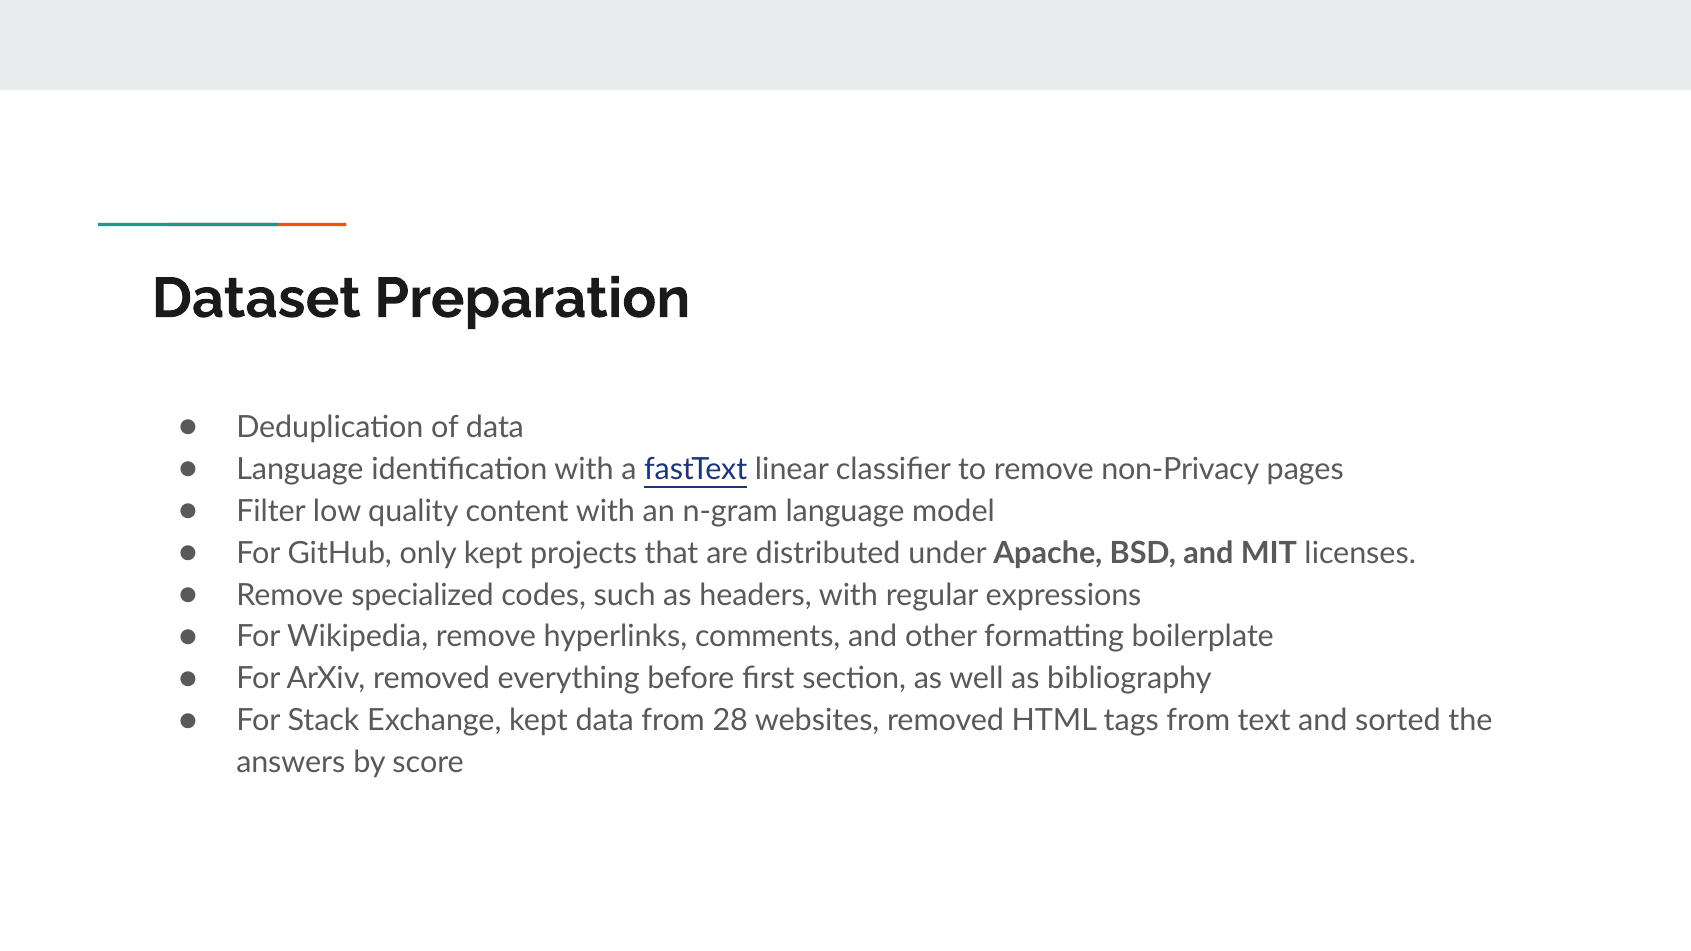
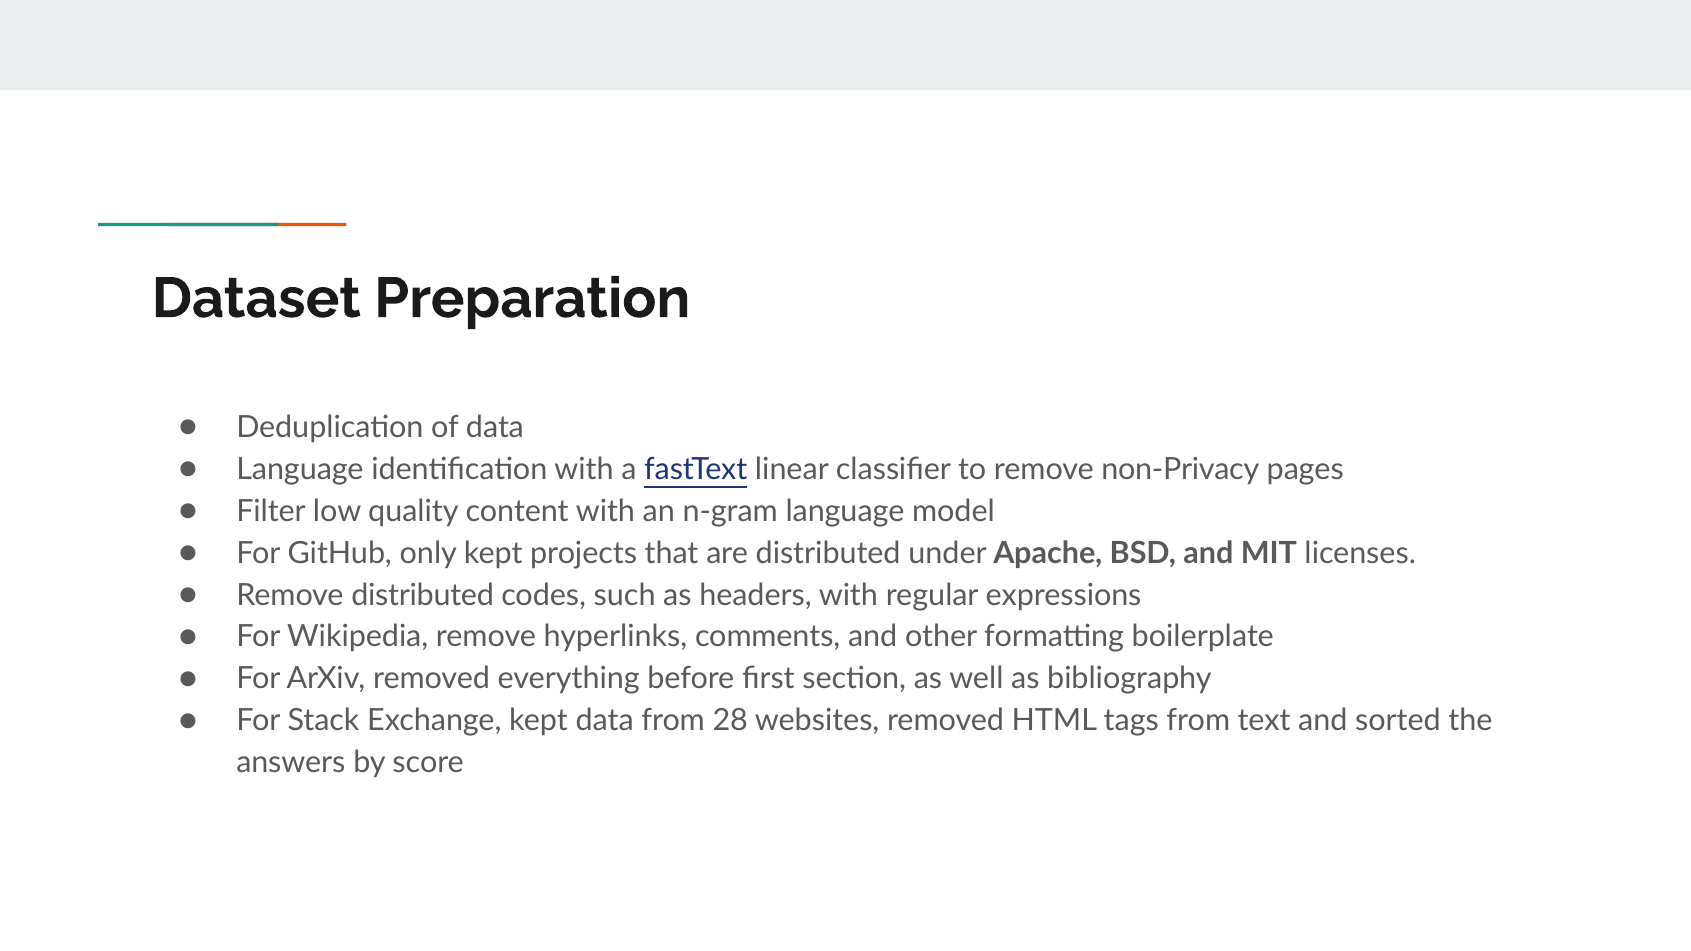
Remove specialized: specialized -> distributed
